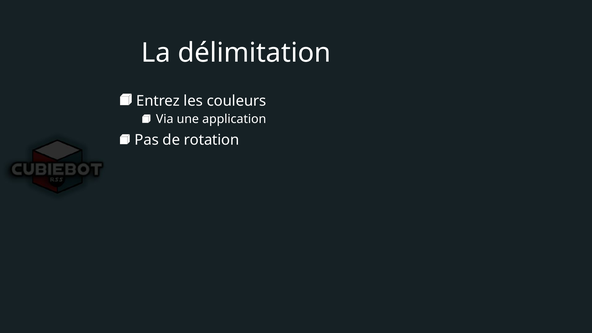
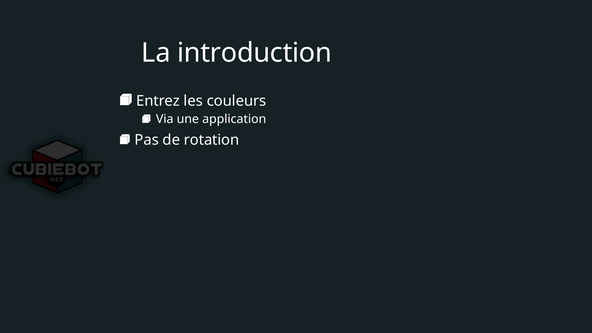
délimitation: délimitation -> introduction
